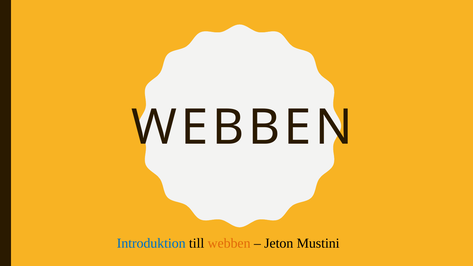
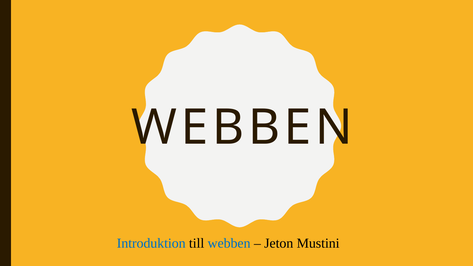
webben at (229, 243) colour: orange -> blue
